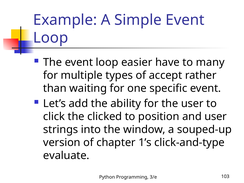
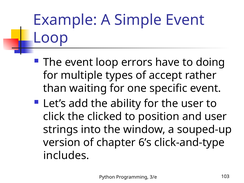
easier: easier -> errors
many: many -> doing
1’s: 1’s -> 6’s
evaluate: evaluate -> includes
